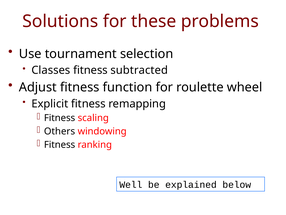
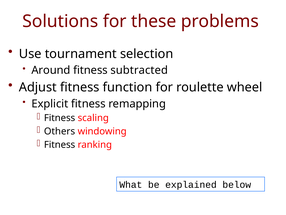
Classes: Classes -> Around
Well: Well -> What
